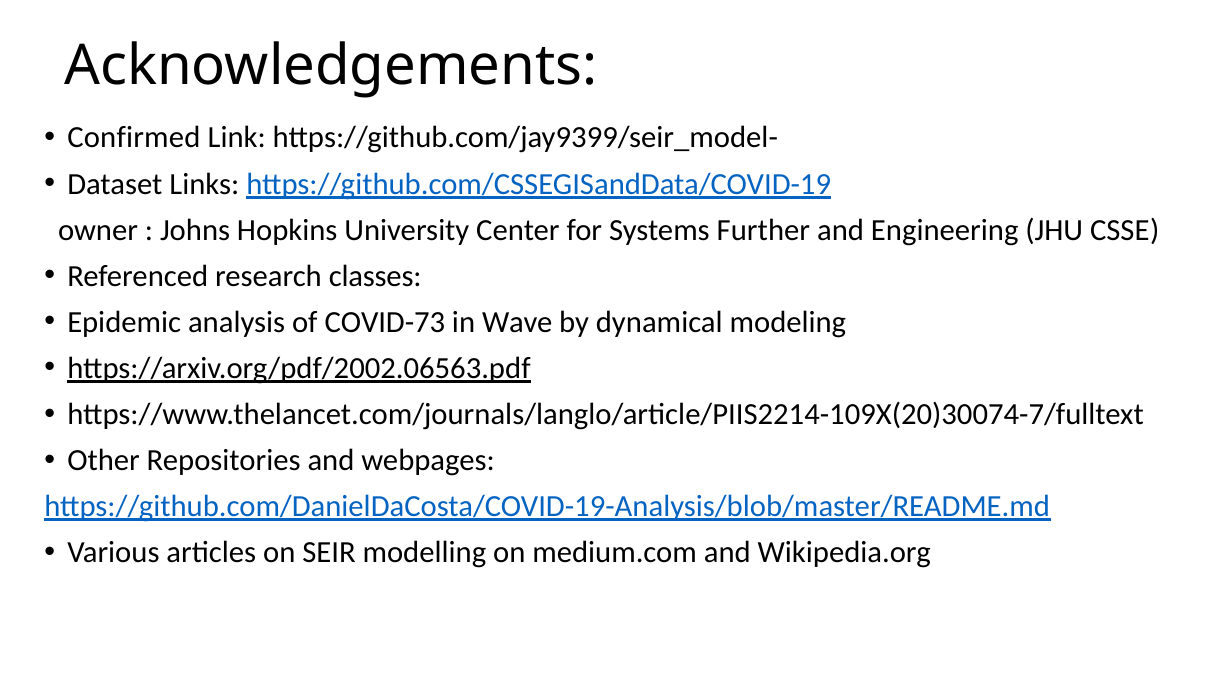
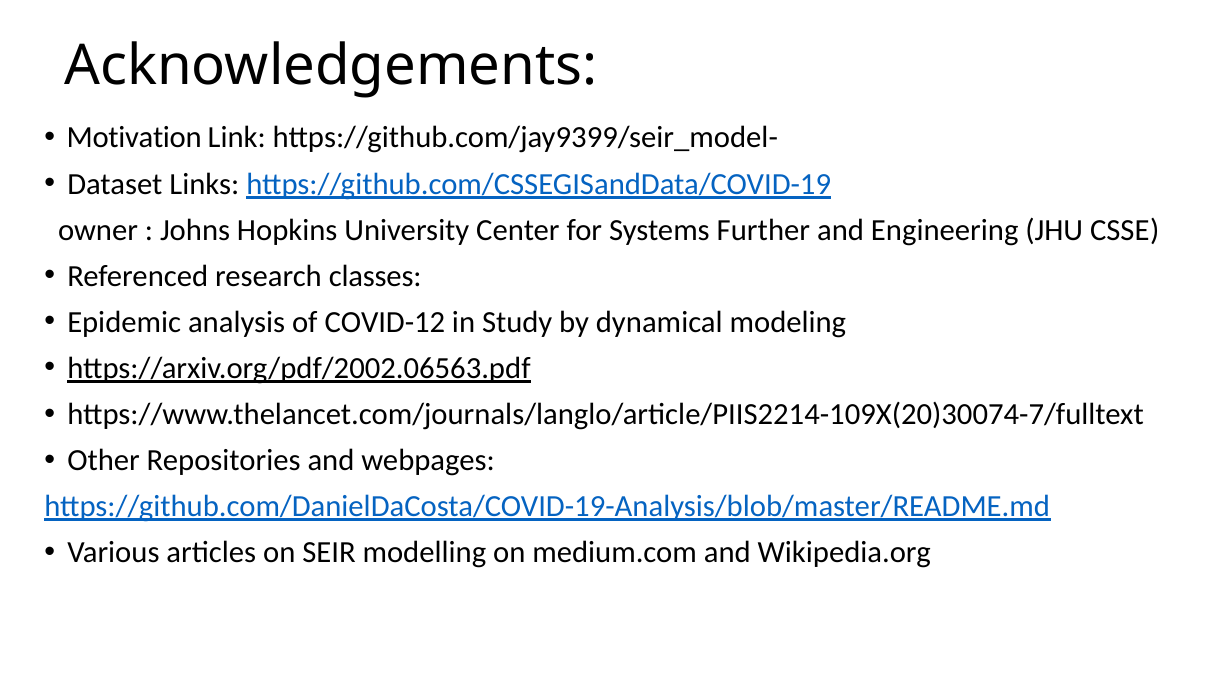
Confirmed: Confirmed -> Motivation
COVID-73: COVID-73 -> COVID-12
Wave: Wave -> Study
